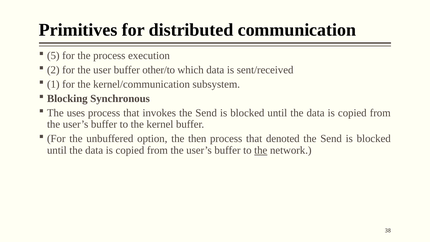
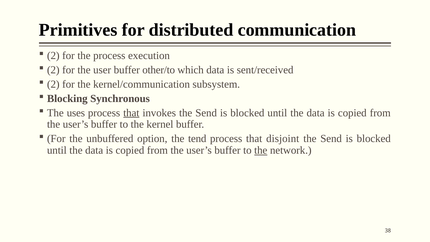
5 at (53, 56): 5 -> 2
1 at (53, 84): 1 -> 2
that at (131, 113) underline: none -> present
then: then -> tend
denoted: denoted -> disjoint
